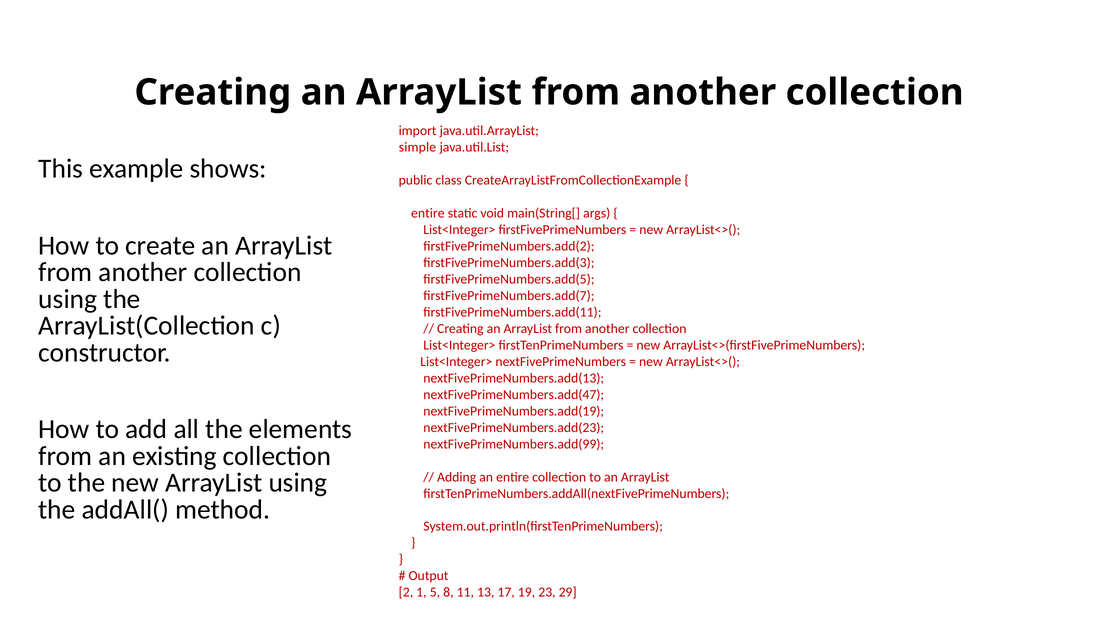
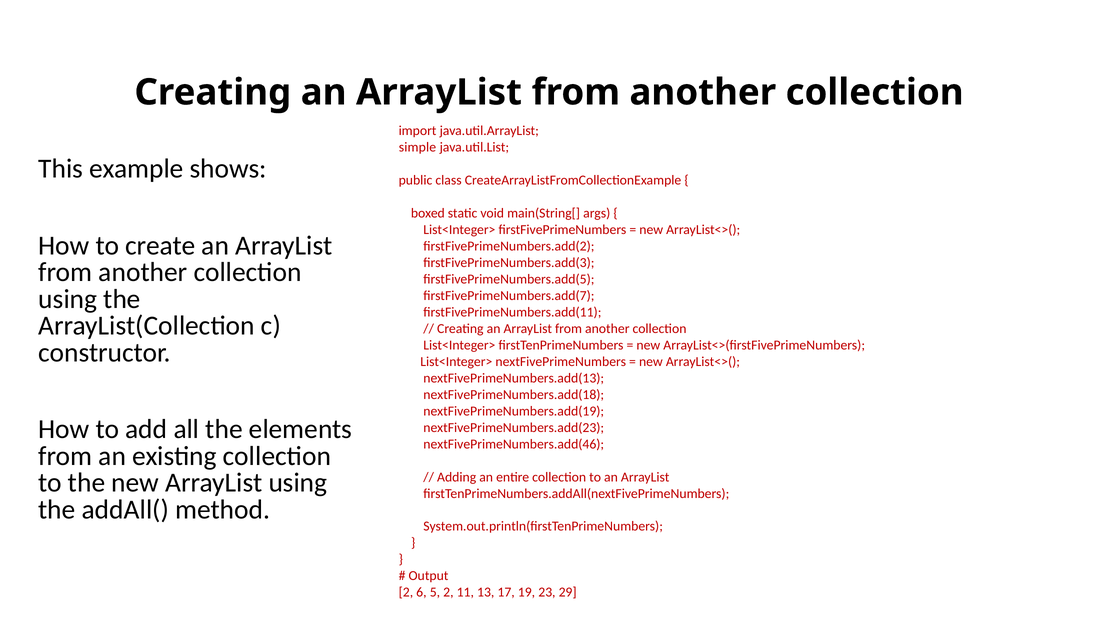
entire at (428, 213): entire -> boxed
nextFivePrimeNumbers.add(47: nextFivePrimeNumbers.add(47 -> nextFivePrimeNumbers.add(18
nextFivePrimeNumbers.add(99: nextFivePrimeNumbers.add(99 -> nextFivePrimeNumbers.add(46
1: 1 -> 6
5 8: 8 -> 2
